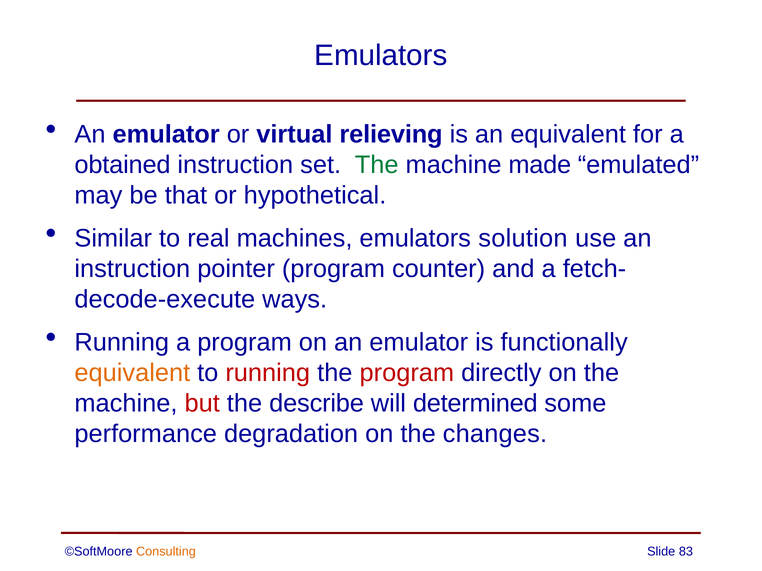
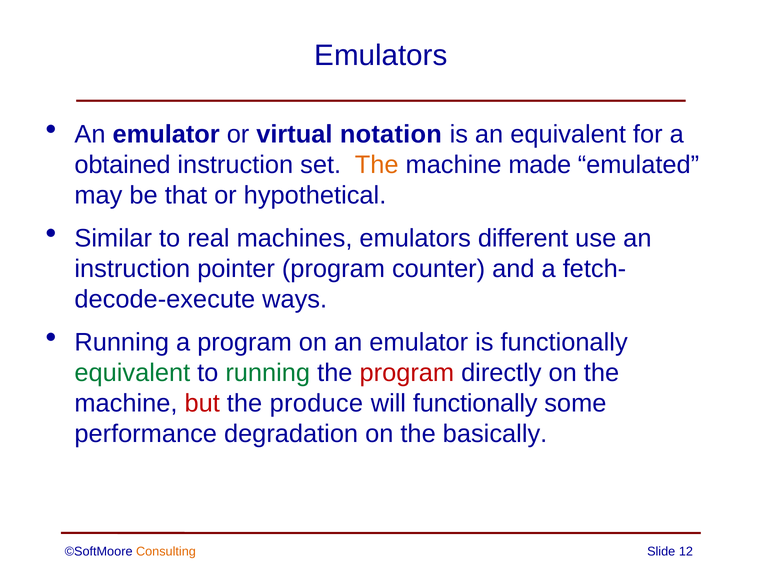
relieving: relieving -> notation
The at (377, 165) colour: green -> orange
solution: solution -> different
equivalent at (132, 373) colour: orange -> green
running at (268, 373) colour: red -> green
describe: describe -> produce
will determined: determined -> functionally
changes: changes -> basically
83: 83 -> 12
